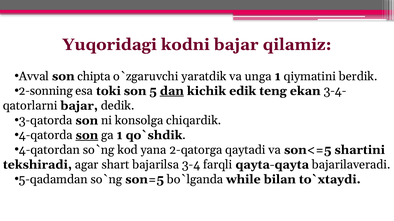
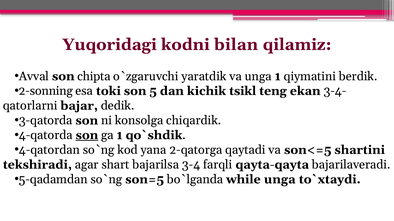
kodni bajar: bajar -> bilan
dan underline: present -> none
edik: edik -> tsikl
while bilan: bilan -> unga
